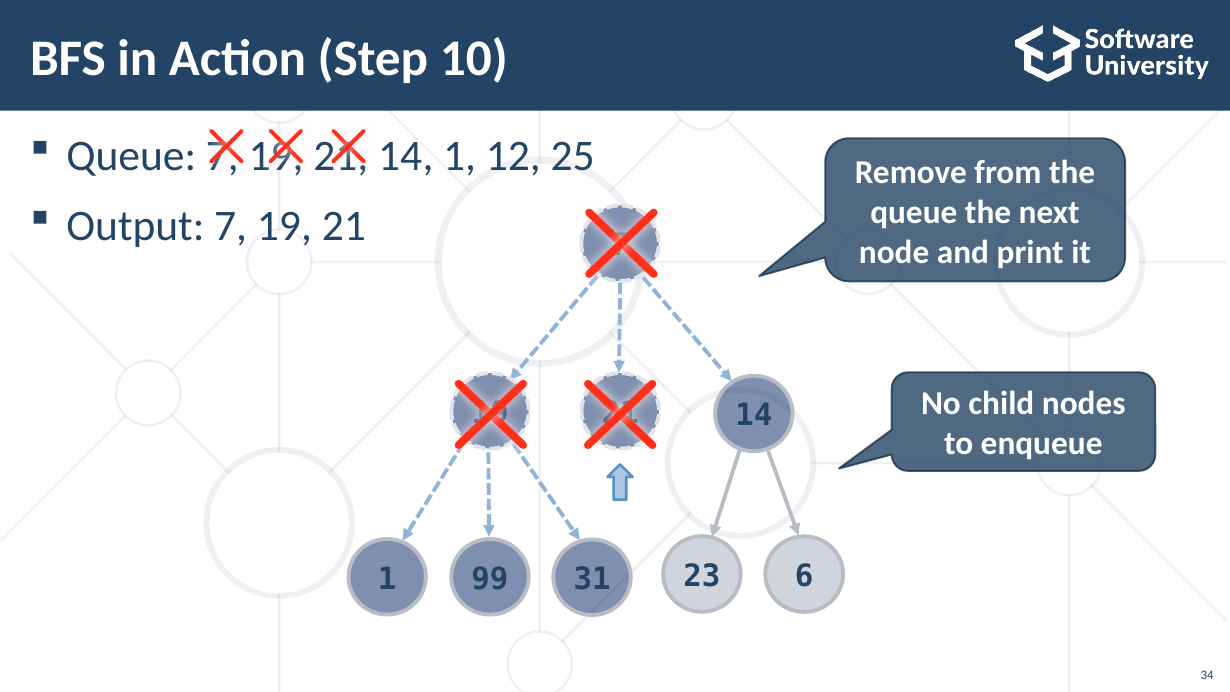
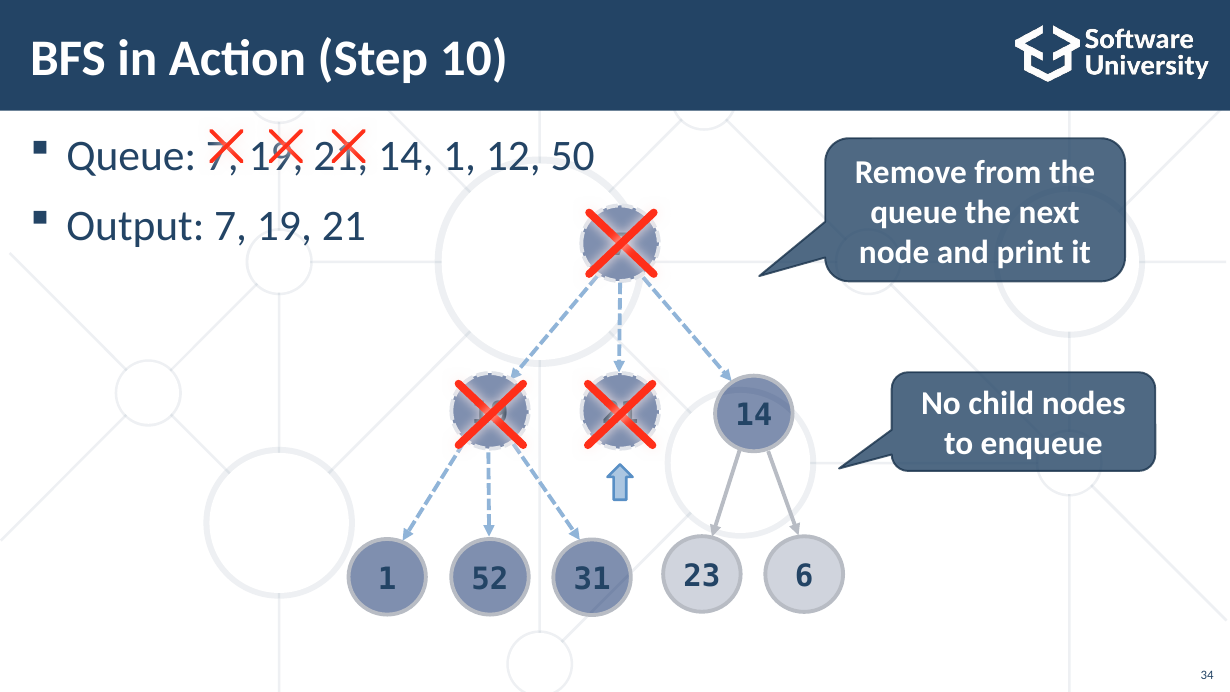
25: 25 -> 50
99: 99 -> 52
